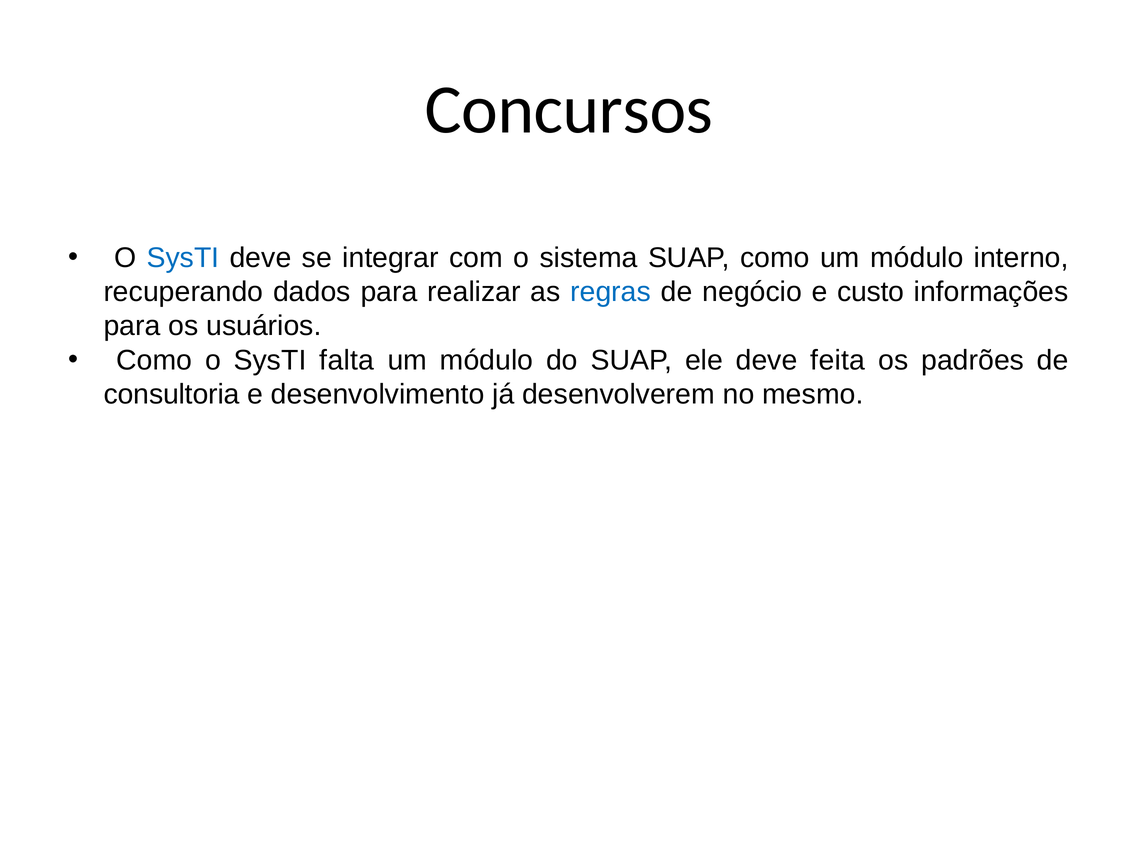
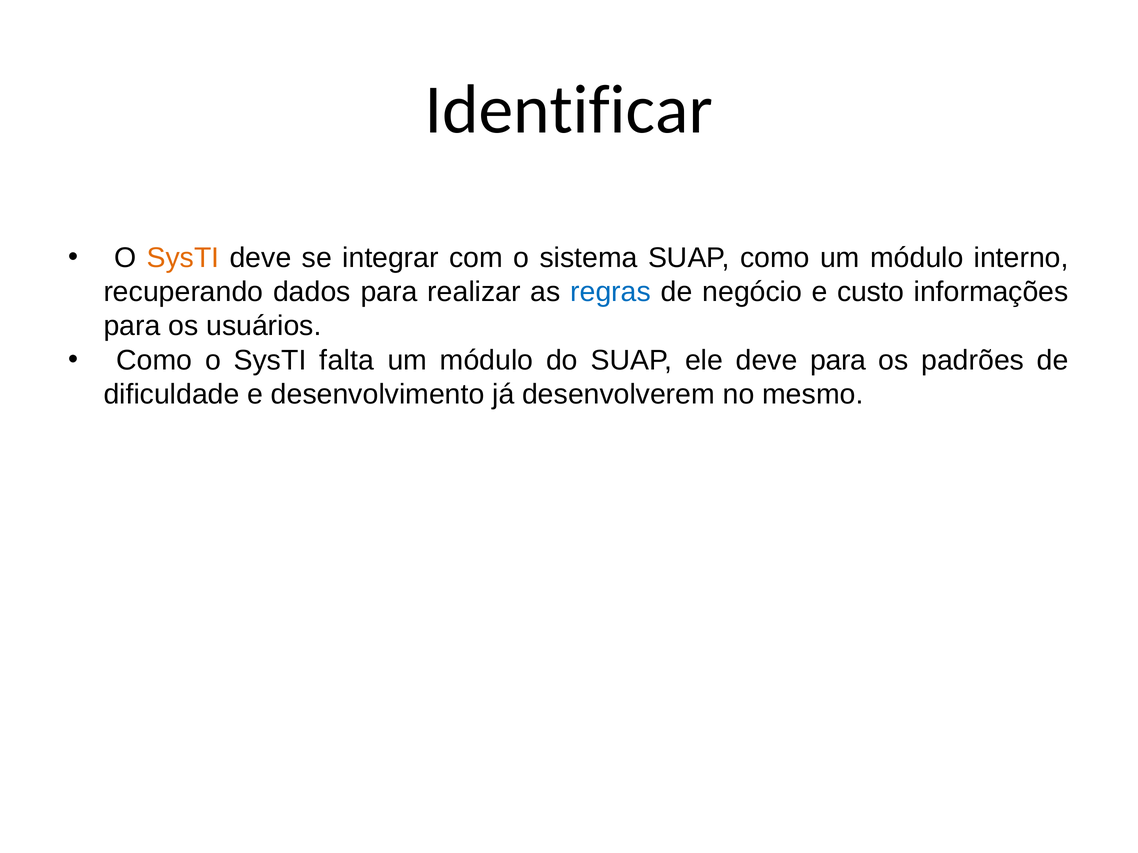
Concursos: Concursos -> Identificar
SysTI at (183, 258) colour: blue -> orange
deve feita: feita -> para
consultoria: consultoria -> dificuldade
